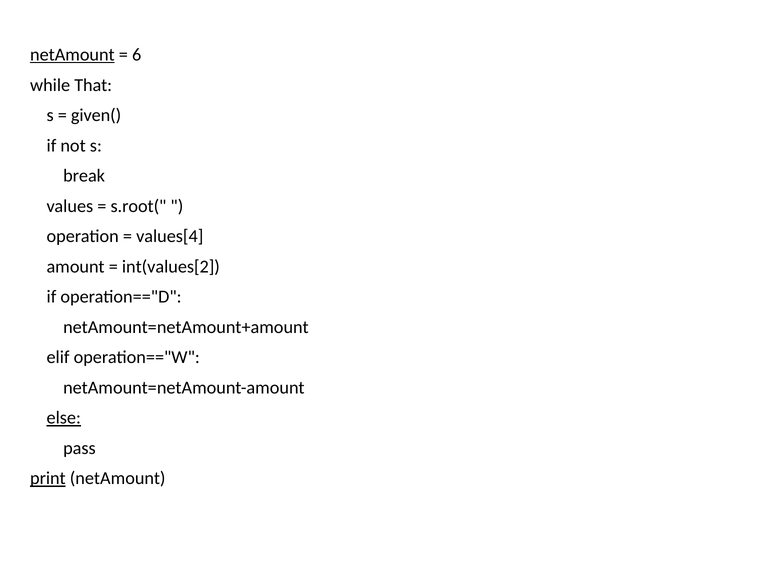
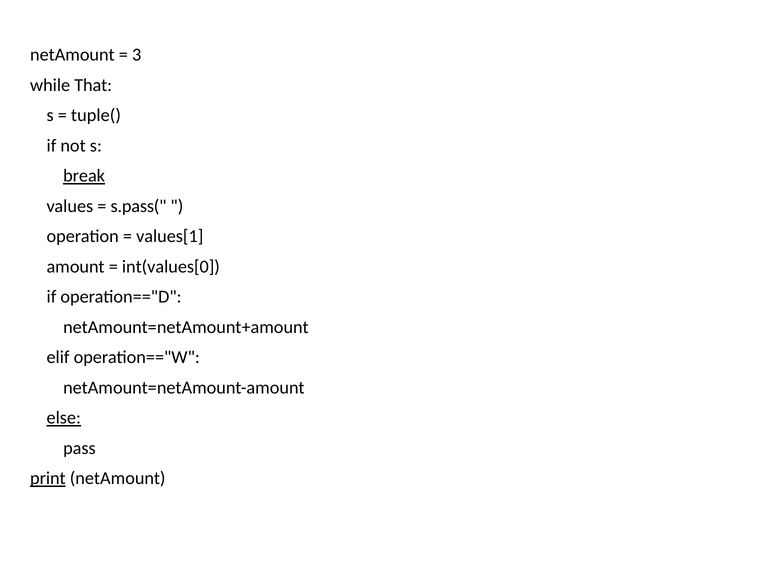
netAmount at (72, 55) underline: present -> none
6: 6 -> 3
given(: given( -> tuple(
break underline: none -> present
s.root(: s.root( -> s.pass(
values[4: values[4 -> values[1
int(values[2: int(values[2 -> int(values[0
